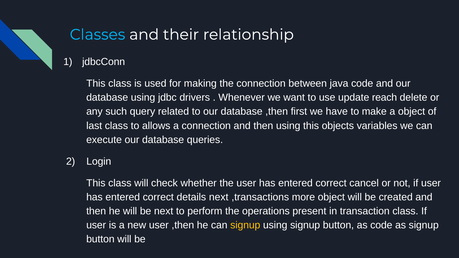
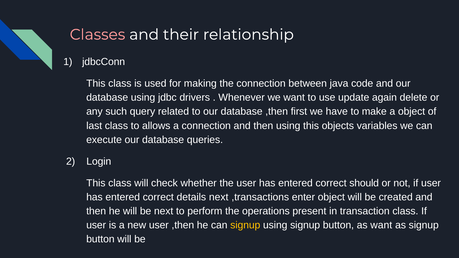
Classes colour: light blue -> pink
reach: reach -> again
cancel: cancel -> should
more: more -> enter
as code: code -> want
